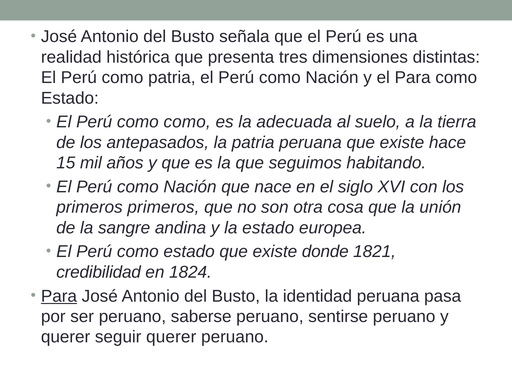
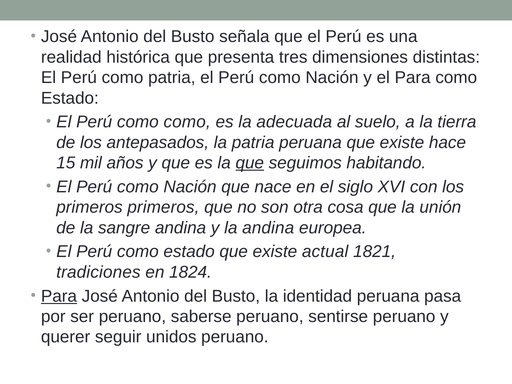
que at (250, 163) underline: none -> present
la estado: estado -> andina
donde: donde -> actual
credibilidad: credibilidad -> tradiciones
seguir querer: querer -> unidos
